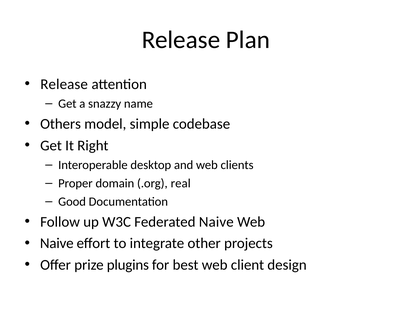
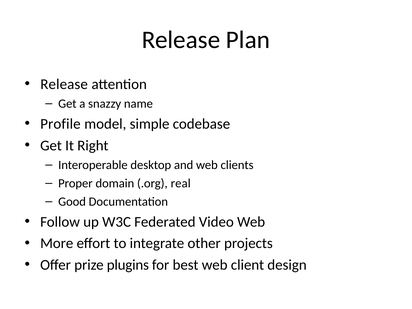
Others: Others -> Profile
Federated Naive: Naive -> Video
Naive at (57, 243): Naive -> More
